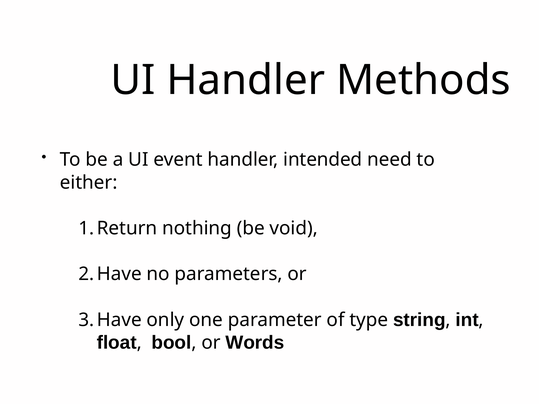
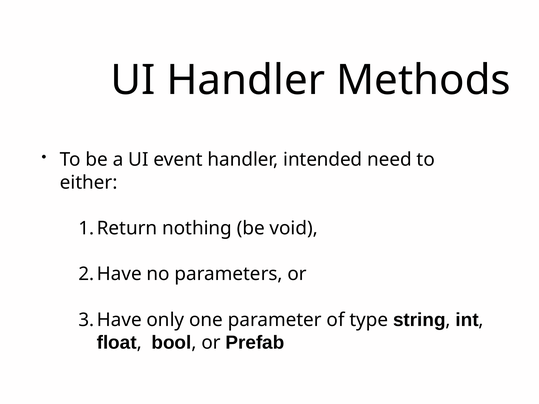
Words: Words -> Prefab
